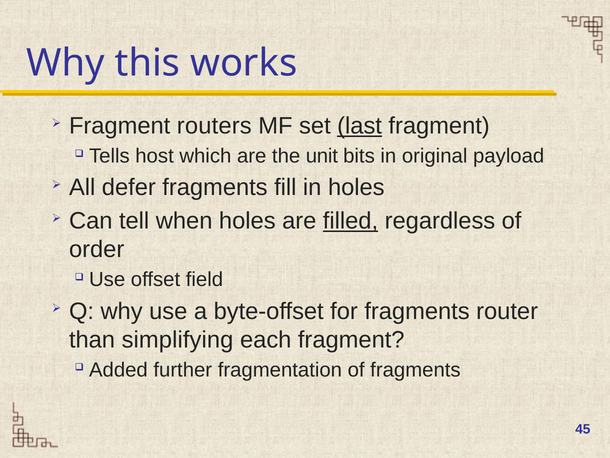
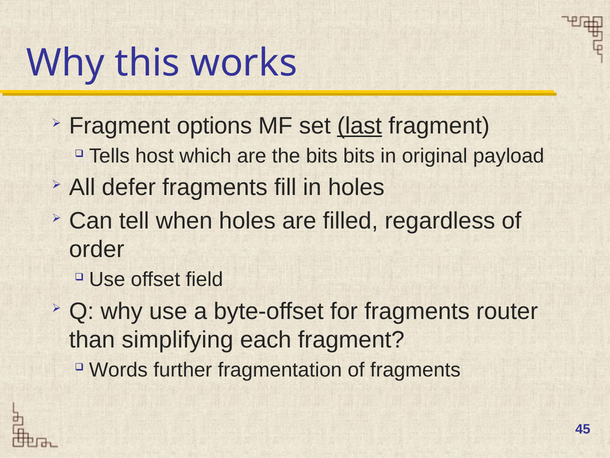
routers: routers -> options
the unit: unit -> bits
filled underline: present -> none
Added: Added -> Words
